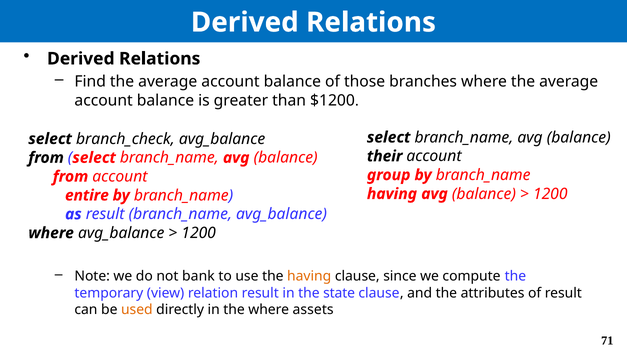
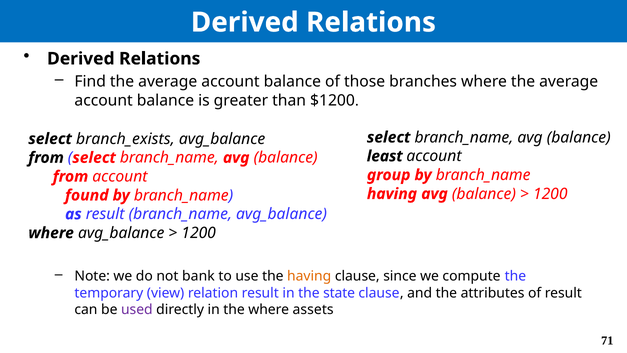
branch_check: branch_check -> branch_exists
their: their -> least
entire: entire -> found
used colour: orange -> purple
